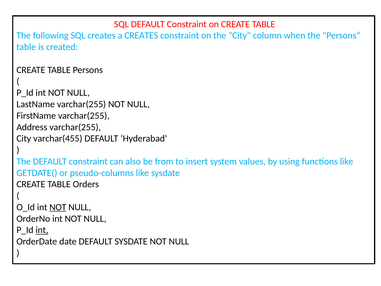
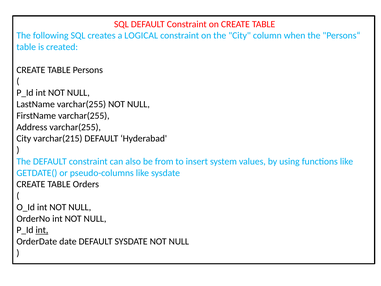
a CREATES: CREATES -> LOGICAL
varchar(455: varchar(455 -> varchar(215
NOT at (58, 207) underline: present -> none
